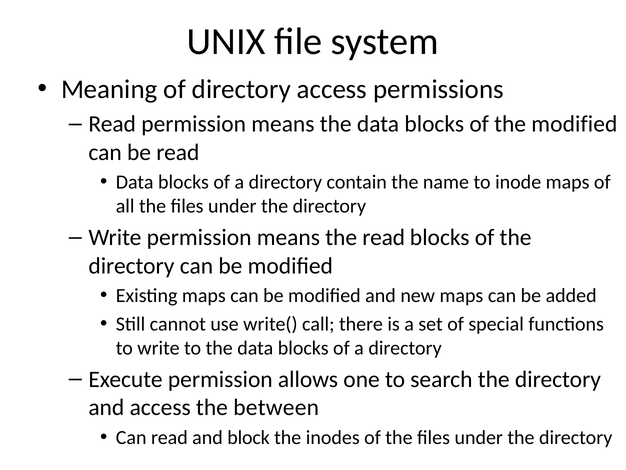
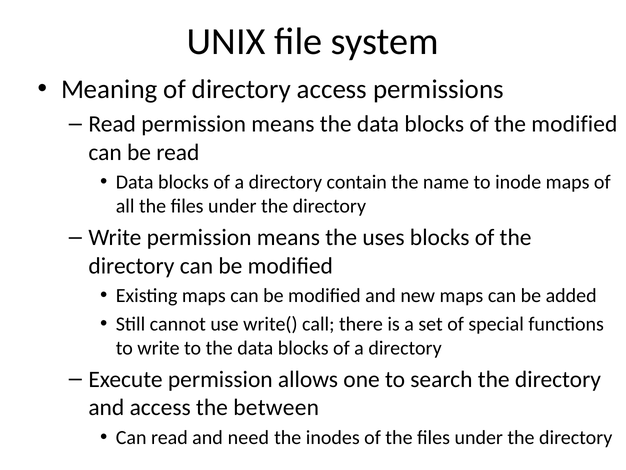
the read: read -> uses
block: block -> need
